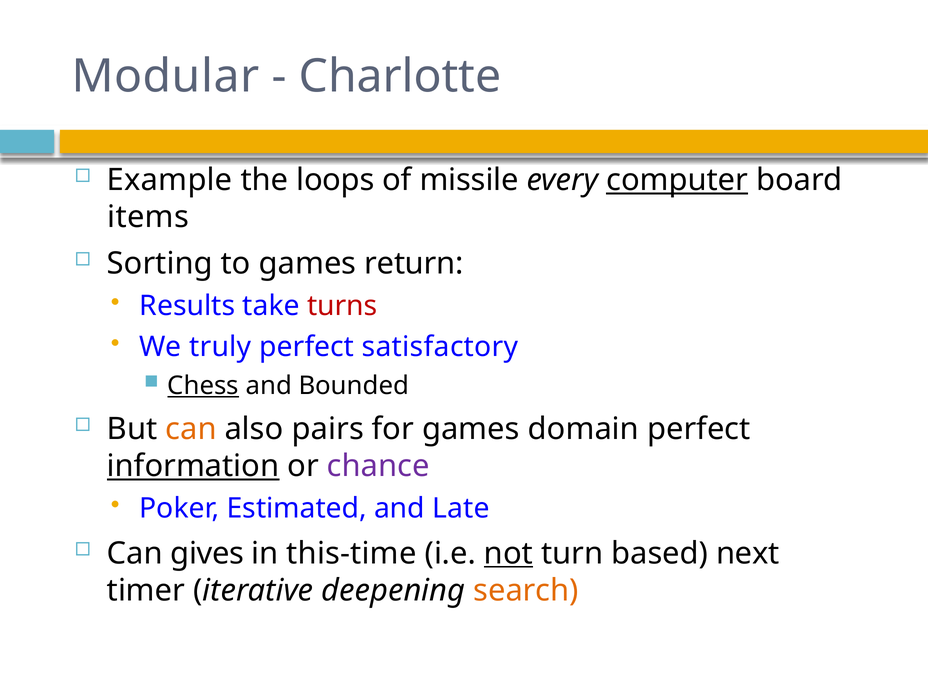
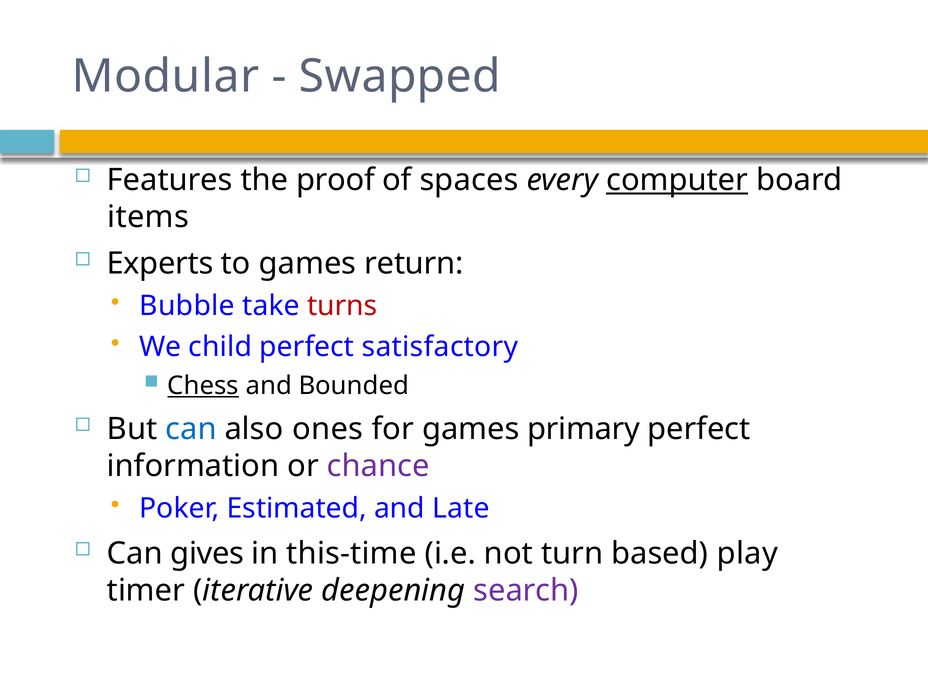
Charlotte: Charlotte -> Swapped
Example: Example -> Features
loops: loops -> proof
missile: missile -> spaces
Sorting: Sorting -> Experts
Results: Results -> Bubble
truly: truly -> child
can at (191, 429) colour: orange -> blue
pairs: pairs -> ones
domain: domain -> primary
information underline: present -> none
not underline: present -> none
next: next -> play
search colour: orange -> purple
